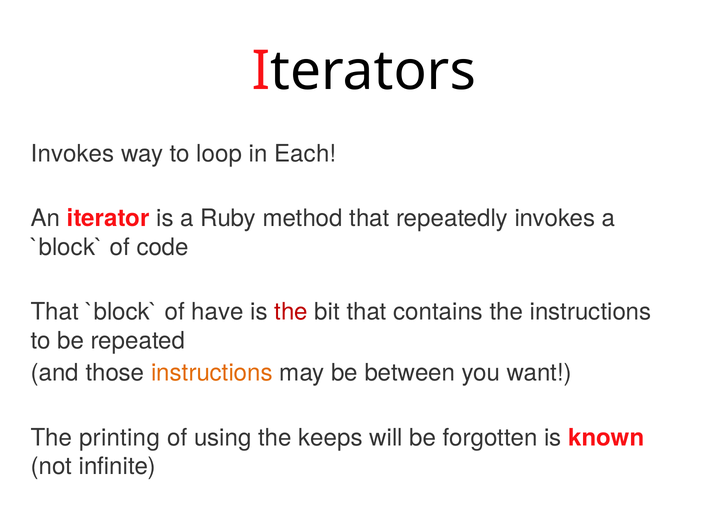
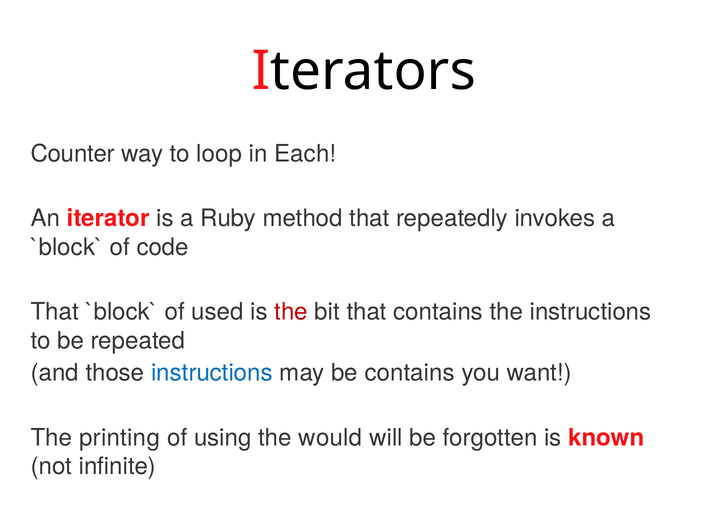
Invokes at (73, 154): Invokes -> Counter
have: have -> used
instructions at (212, 373) colour: orange -> blue
be between: between -> contains
keeps: keeps -> would
